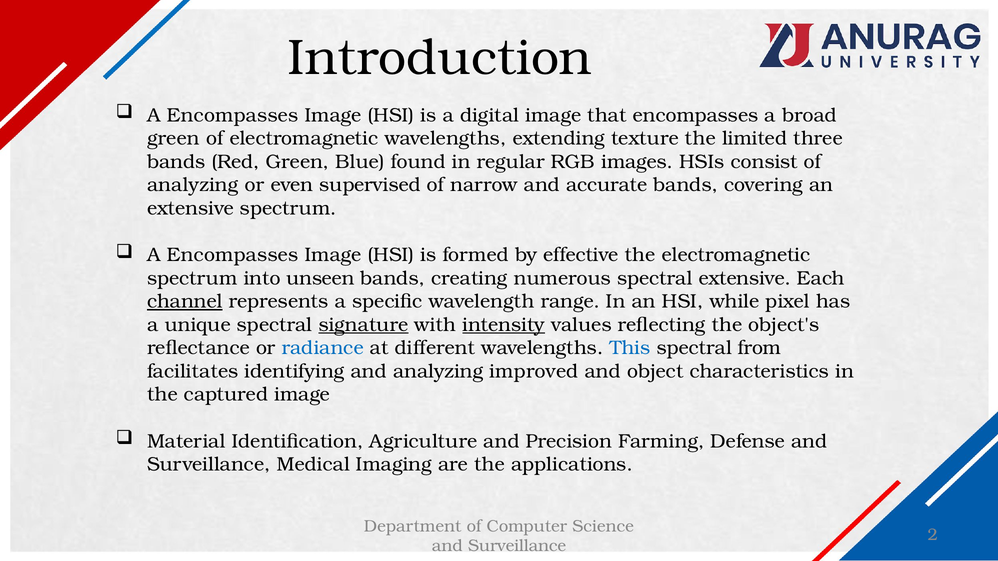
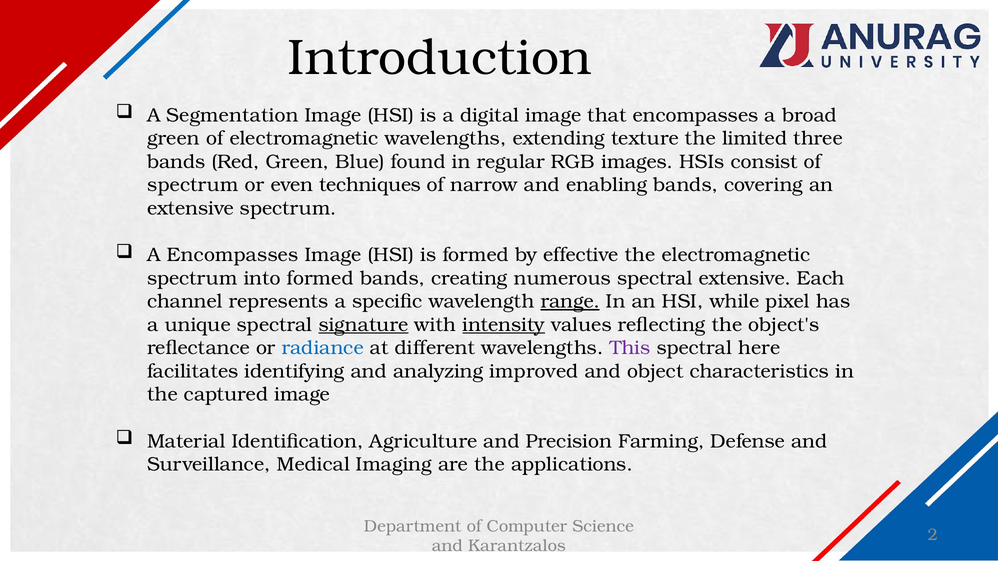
Encompasses at (232, 115): Encompasses -> Segmentation
analyzing at (193, 185): analyzing -> spectrum
supervised: supervised -> techniques
accurate: accurate -> enabling
into unseen: unseen -> formed
channel underline: present -> none
range underline: none -> present
This colour: blue -> purple
from: from -> here
Surveillance at (517, 546): Surveillance -> Karantzalos
